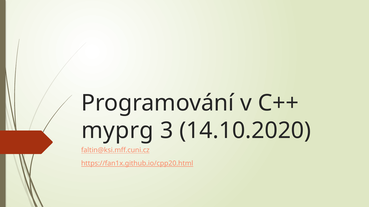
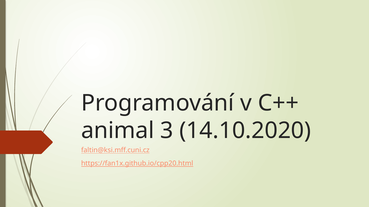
myprg: myprg -> animal
